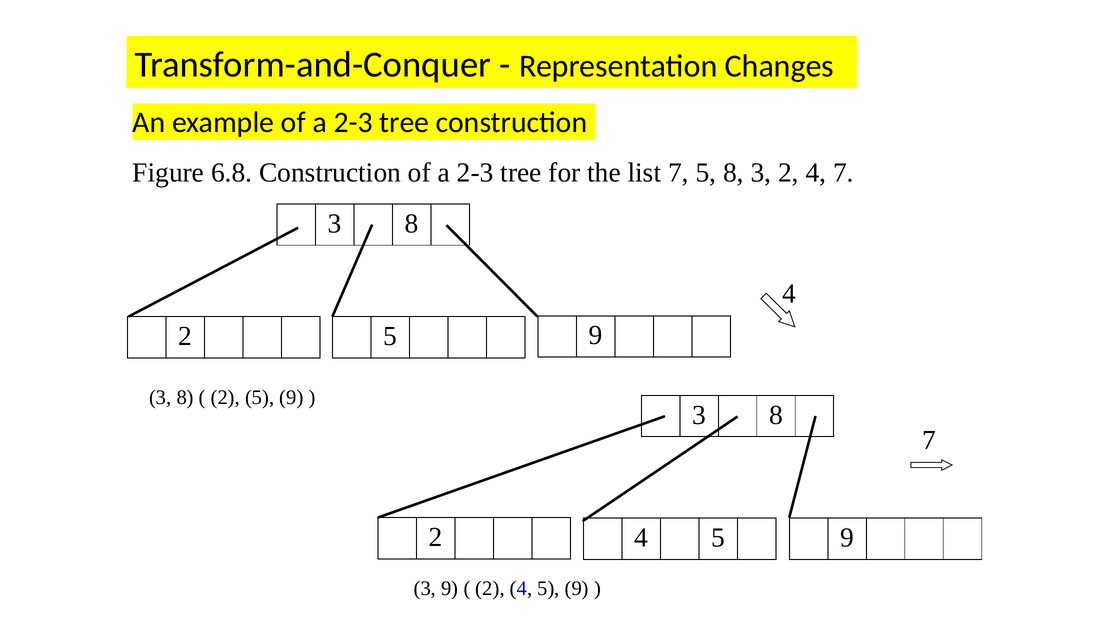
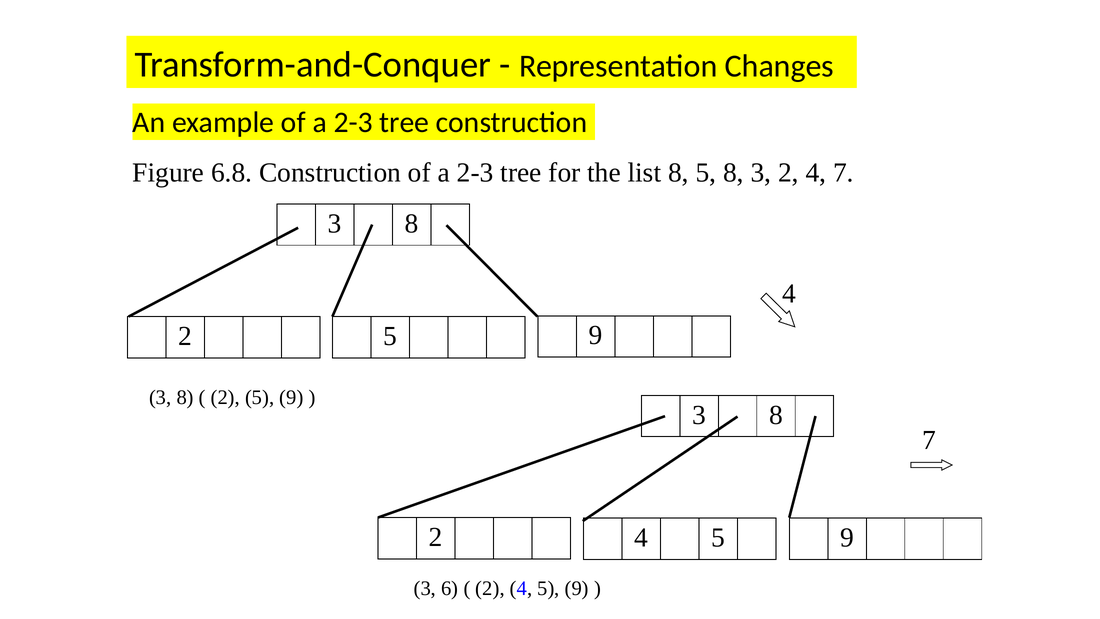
list 7: 7 -> 8
3 9: 9 -> 6
